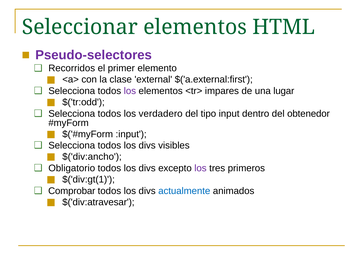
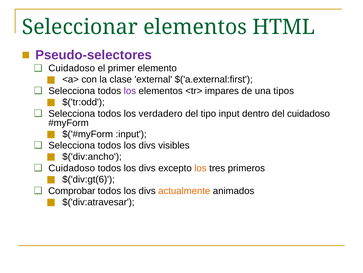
Recorridos at (72, 68): Recorridos -> Cuidadoso
lugar: lugar -> tipos
del obtenedor: obtenedor -> cuidadoso
Obligatorio at (72, 168): Obligatorio -> Cuidadoso
los at (200, 168) colour: purple -> orange
$('div:gt(1: $('div:gt(1 -> $('div:gt(6
actualmente colour: blue -> orange
